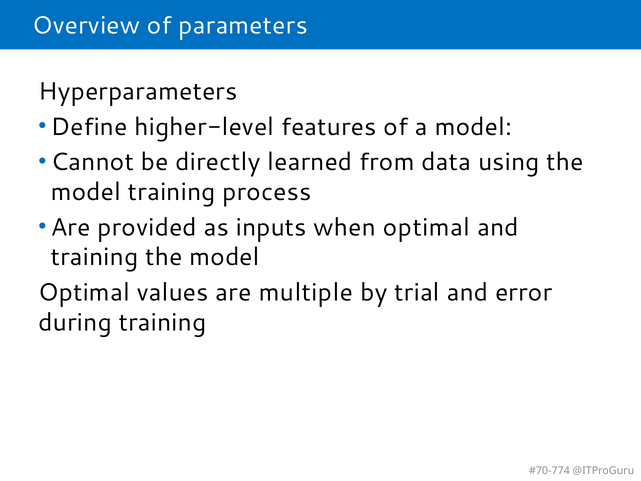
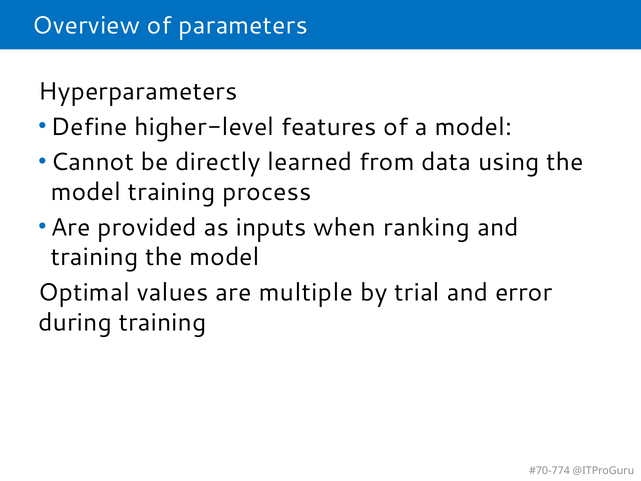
when optimal: optimal -> ranking
